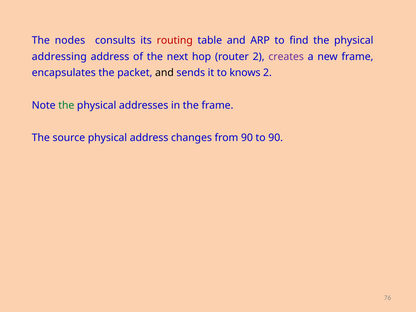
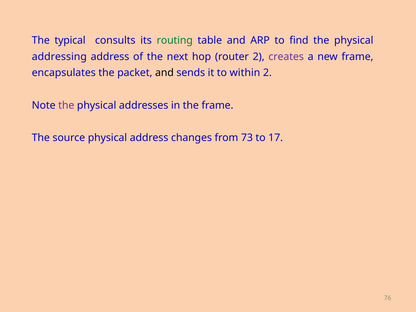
nodes: nodes -> typical
routing colour: red -> green
knows: knows -> within
the at (66, 105) colour: green -> purple
from 90: 90 -> 73
to 90: 90 -> 17
